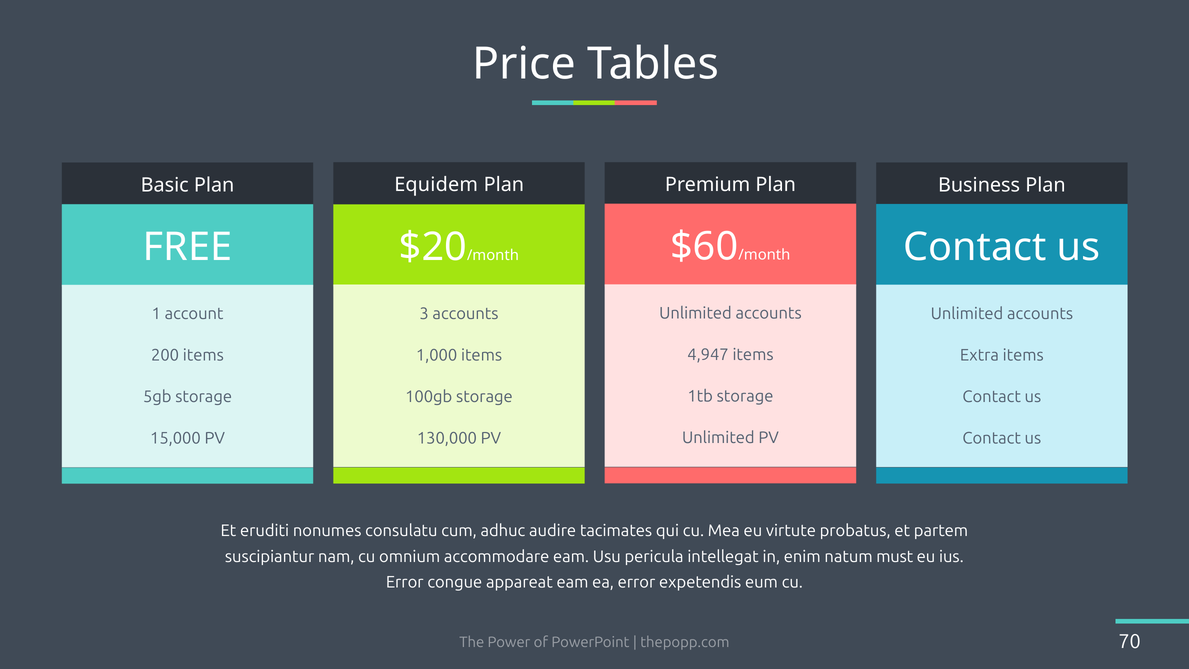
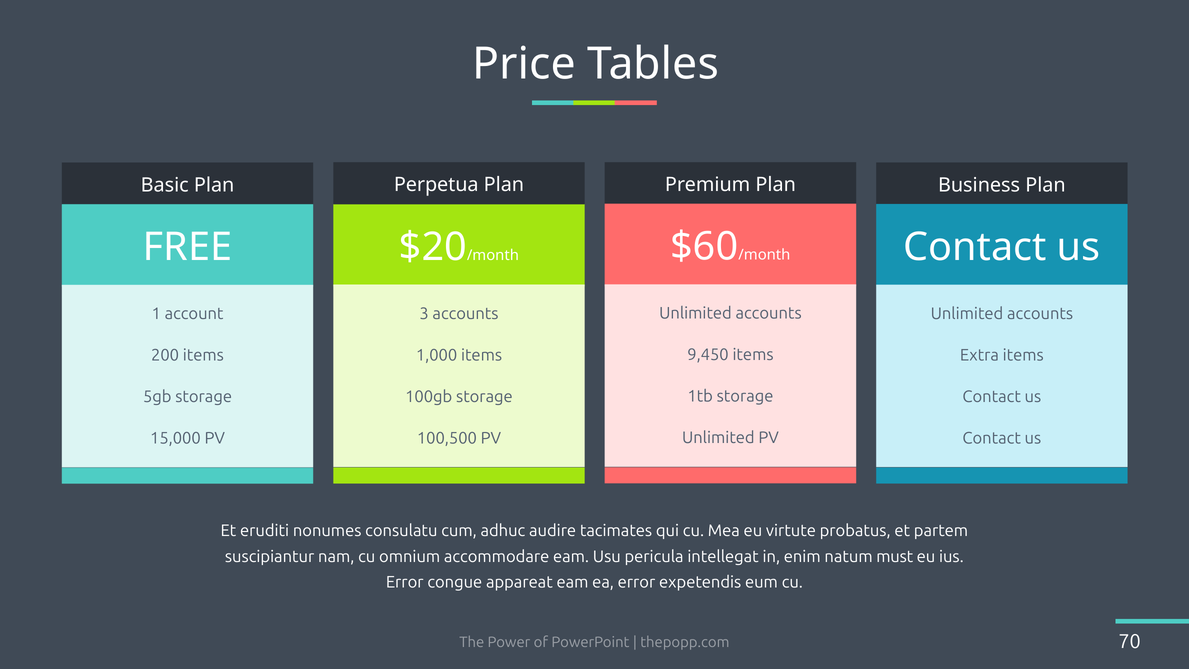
Equidem: Equidem -> Perpetua
4,947: 4,947 -> 9,450
130,000: 130,000 -> 100,500
